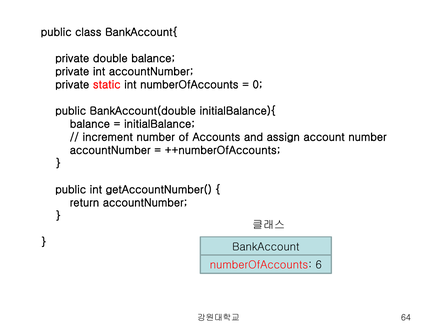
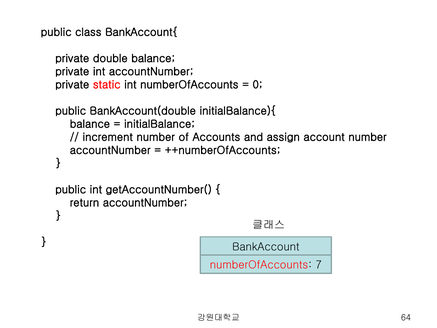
6: 6 -> 7
